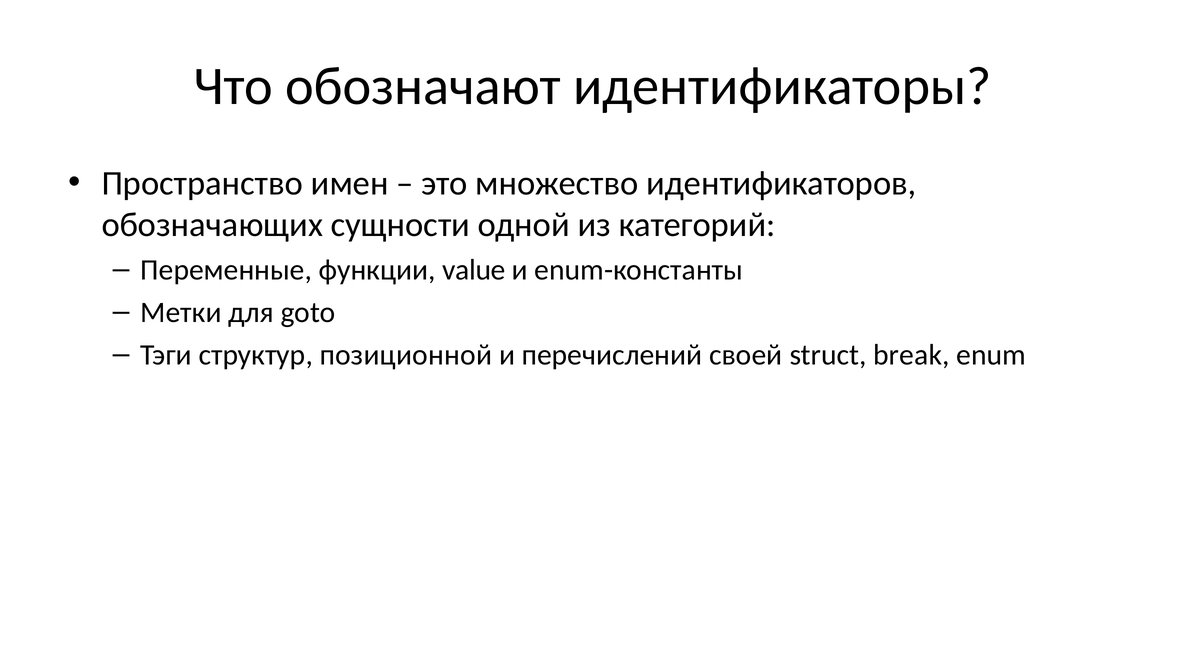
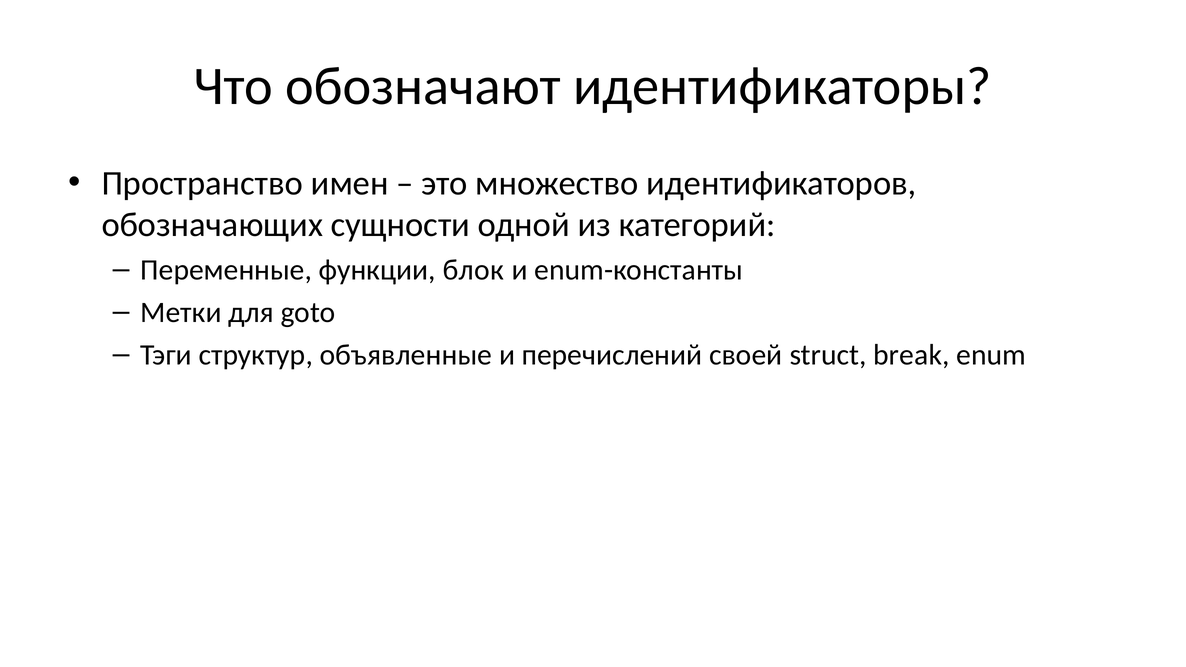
value: value -> блок
позиционной: позиционной -> объявленные
